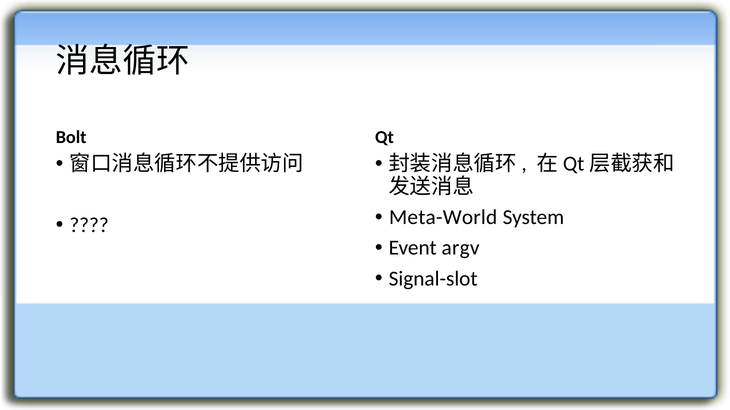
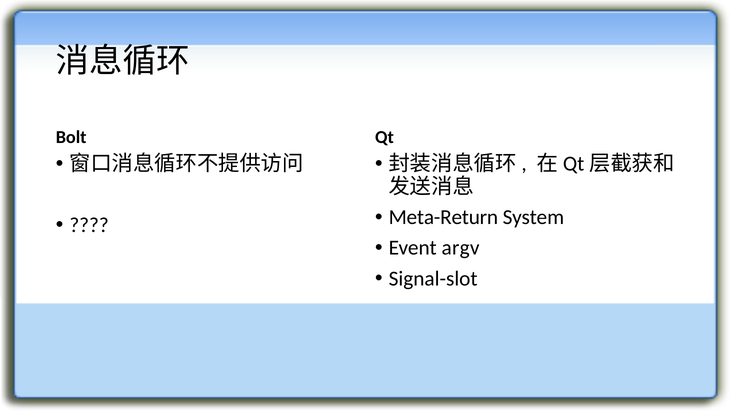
Meta-World: Meta-World -> Meta-Return
